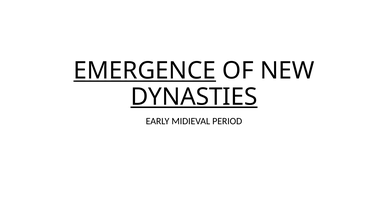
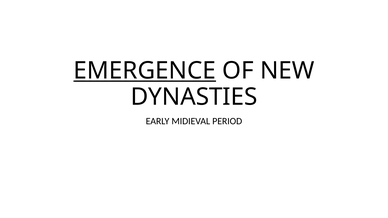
DYNASTIES underline: present -> none
